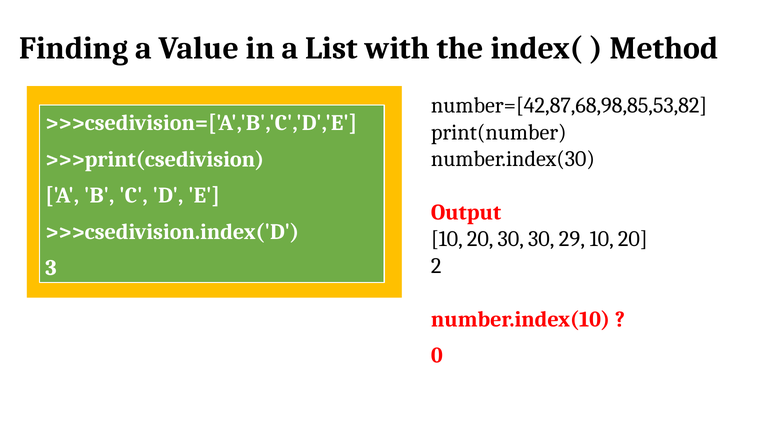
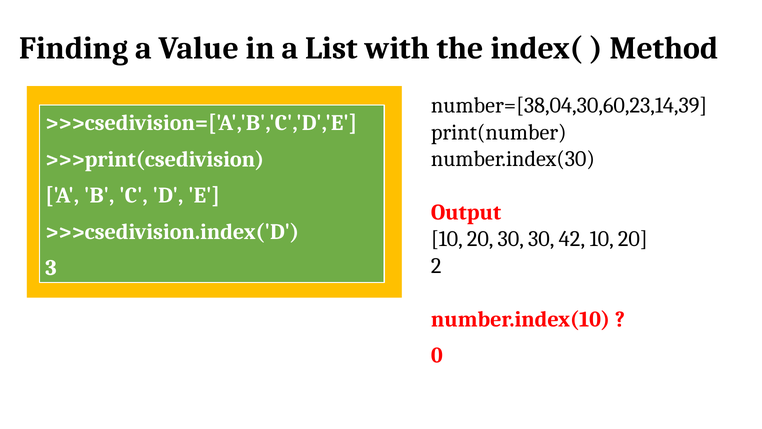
number=[42,87,68,98,85,53,82: number=[42,87,68,98,85,53,82 -> number=[38,04,30,60,23,14,39
29: 29 -> 42
